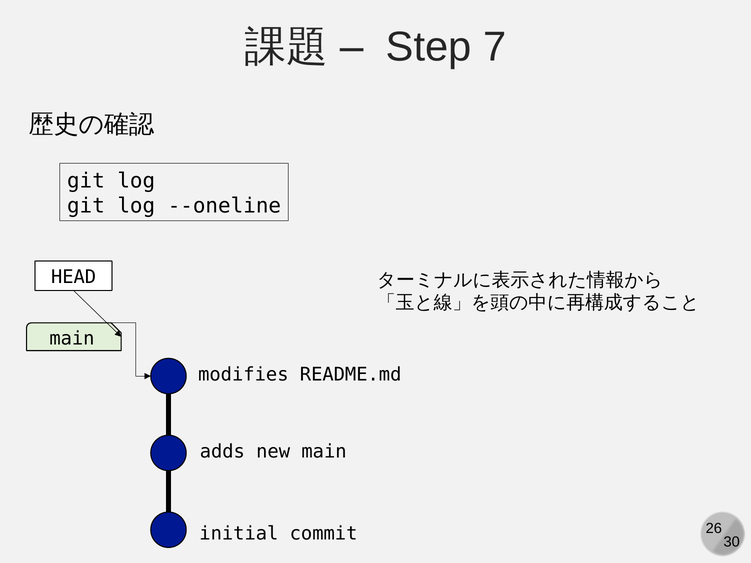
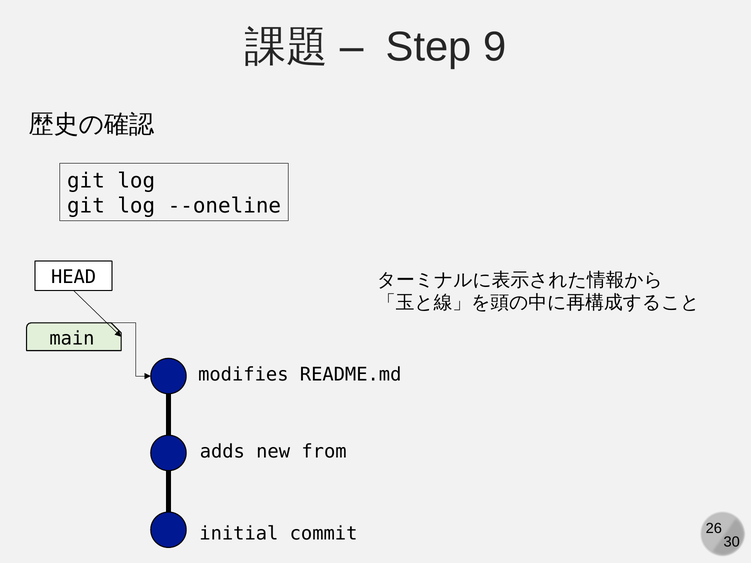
7: 7 -> 9
new main: main -> from
